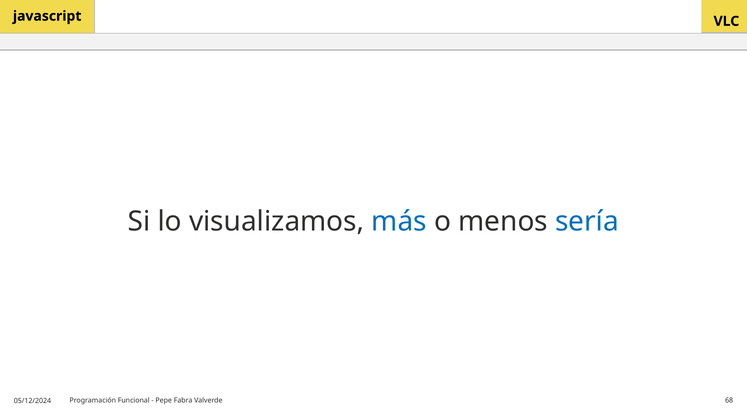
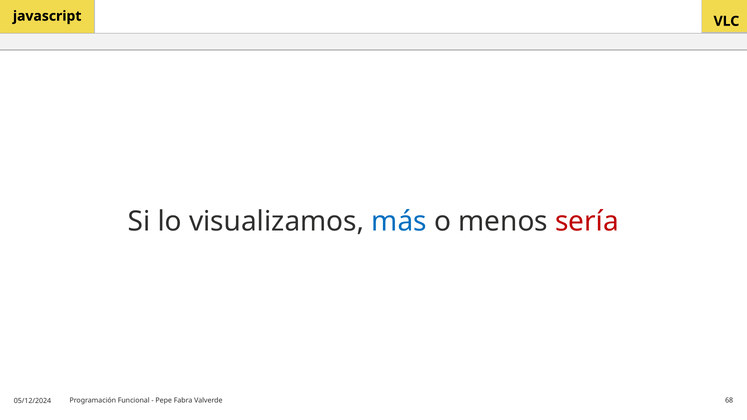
sería colour: blue -> red
